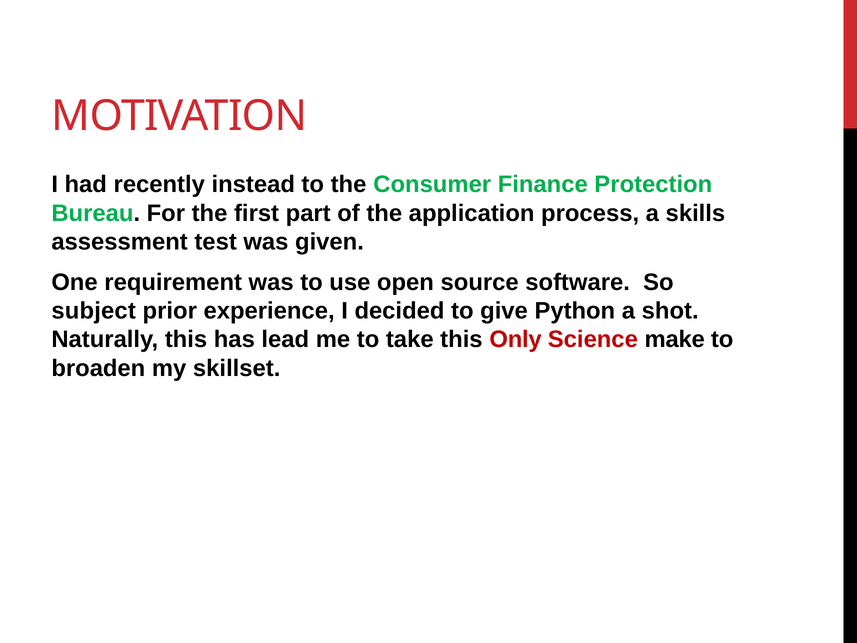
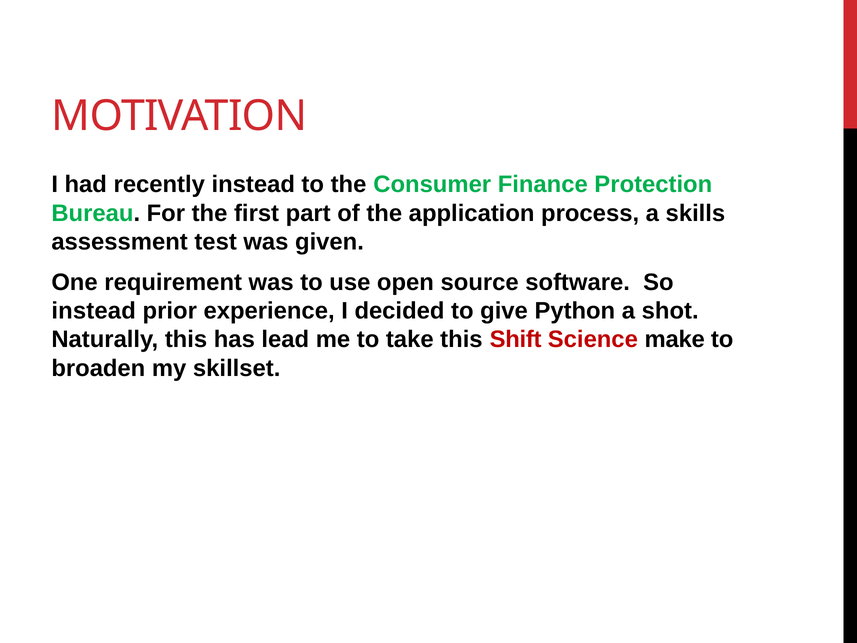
subject at (94, 311): subject -> instead
Only: Only -> Shift
